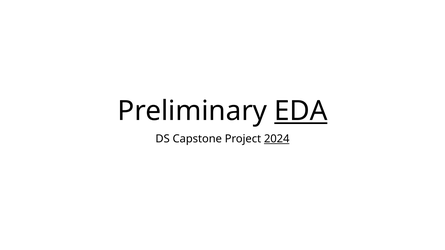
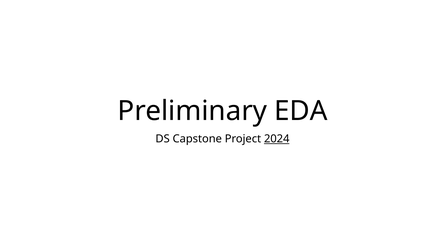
EDA underline: present -> none
